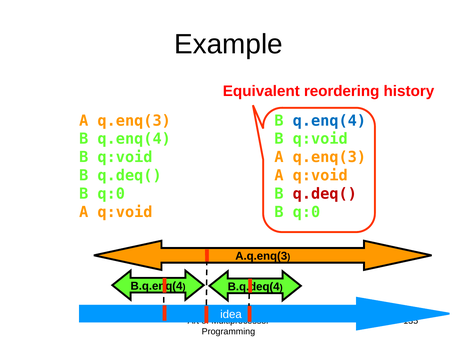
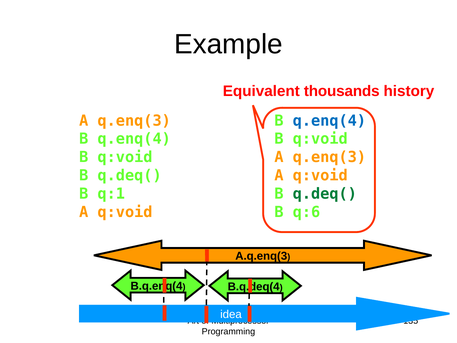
reordering: reordering -> thousands
q:0 at (111, 194): q:0 -> q:1
q.deq( at (325, 194) colour: red -> green
q:0 at (306, 212): q:0 -> q:6
